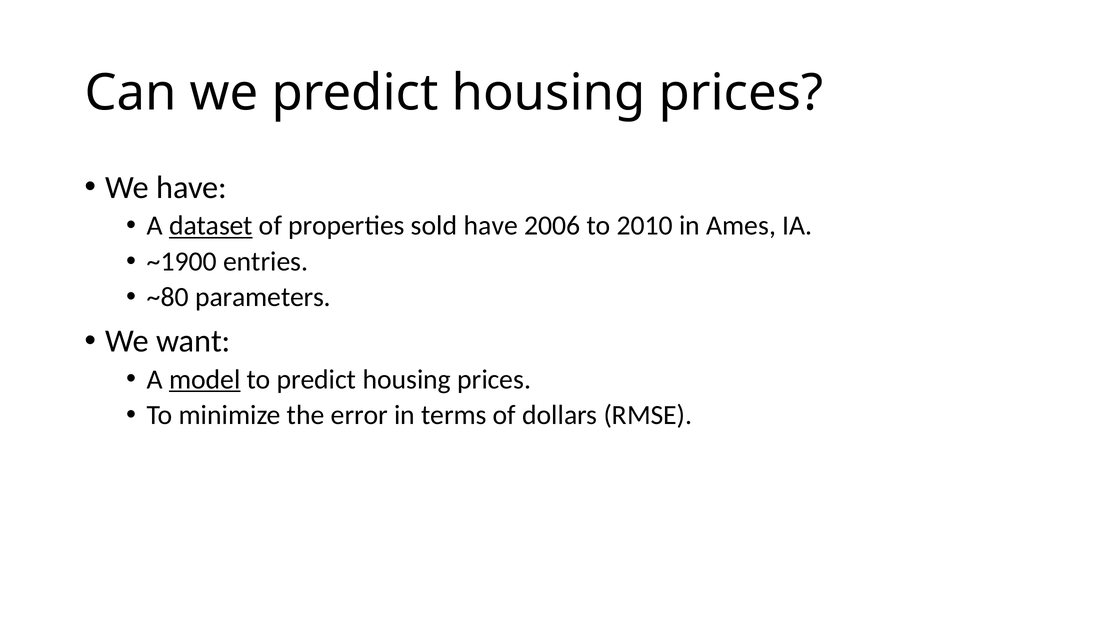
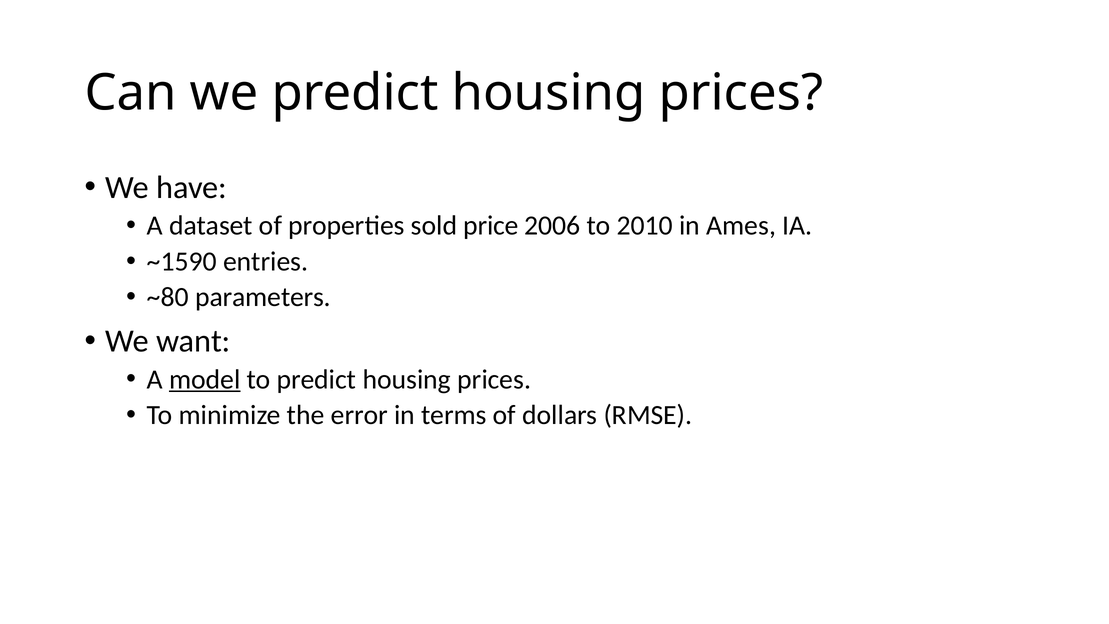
dataset underline: present -> none
sold have: have -> price
~1900: ~1900 -> ~1590
